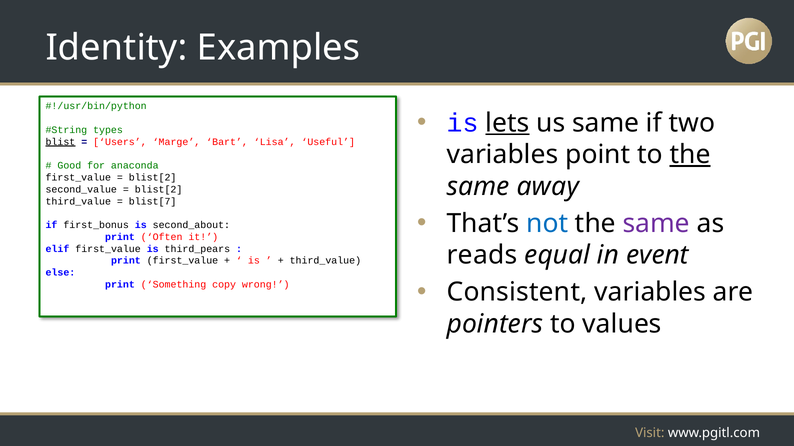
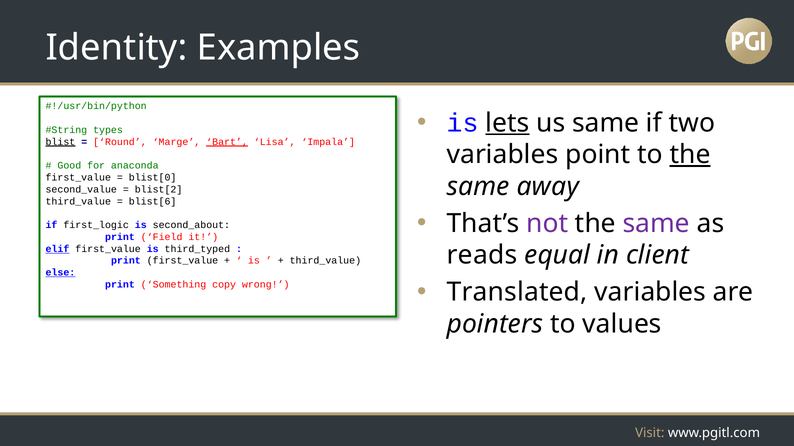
Users: Users -> Round
Bart underline: none -> present
Useful: Useful -> Impala
blist[2 at (153, 178): blist[2 -> blist[0
blist[7: blist[7 -> blist[6
not colour: blue -> purple
first_bonus: first_bonus -> first_logic
Often: Often -> Field
elif underline: none -> present
third_pears: third_pears -> third_typed
event: event -> client
else underline: none -> present
Consistent: Consistent -> Translated
